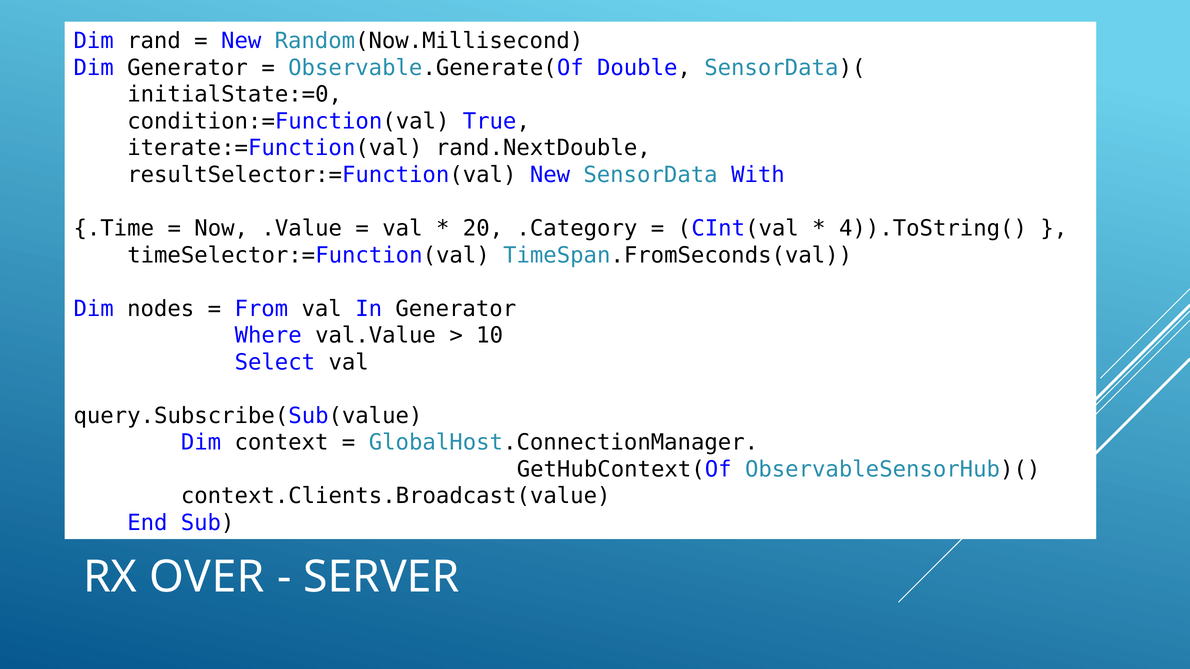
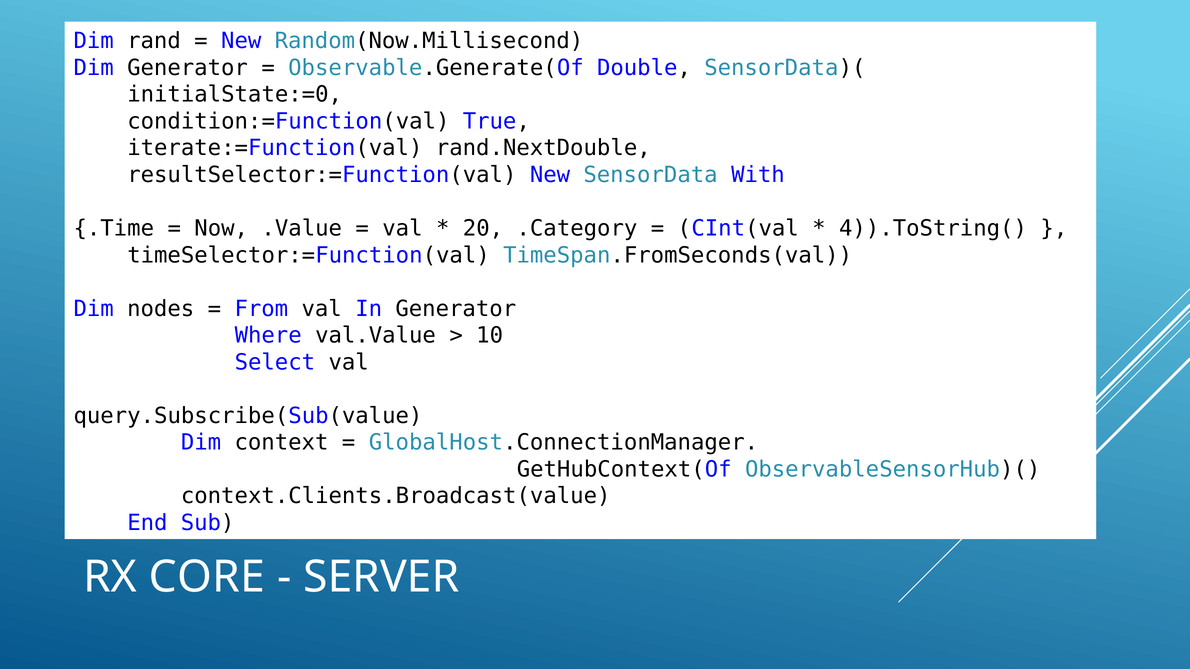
OVER: OVER -> CORE
